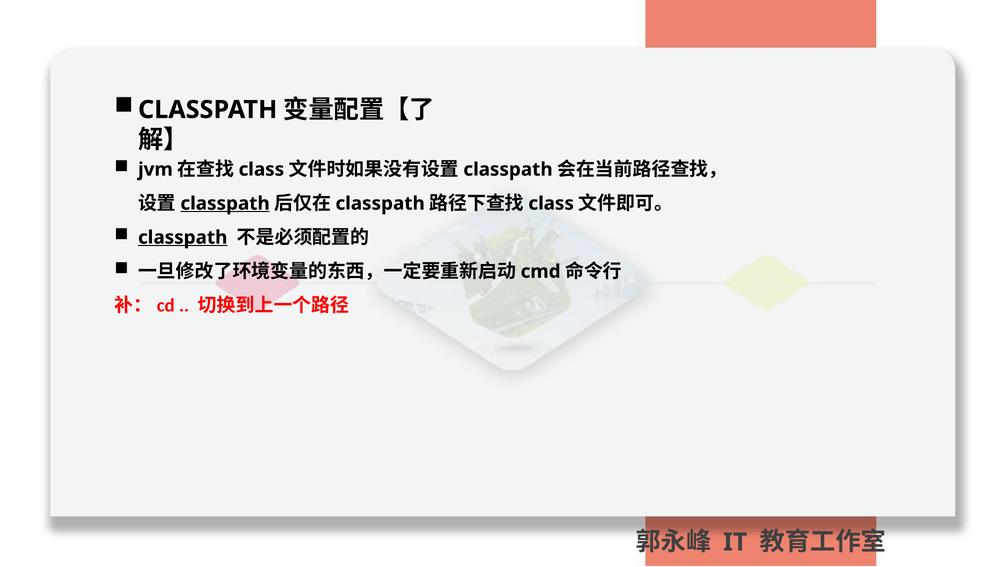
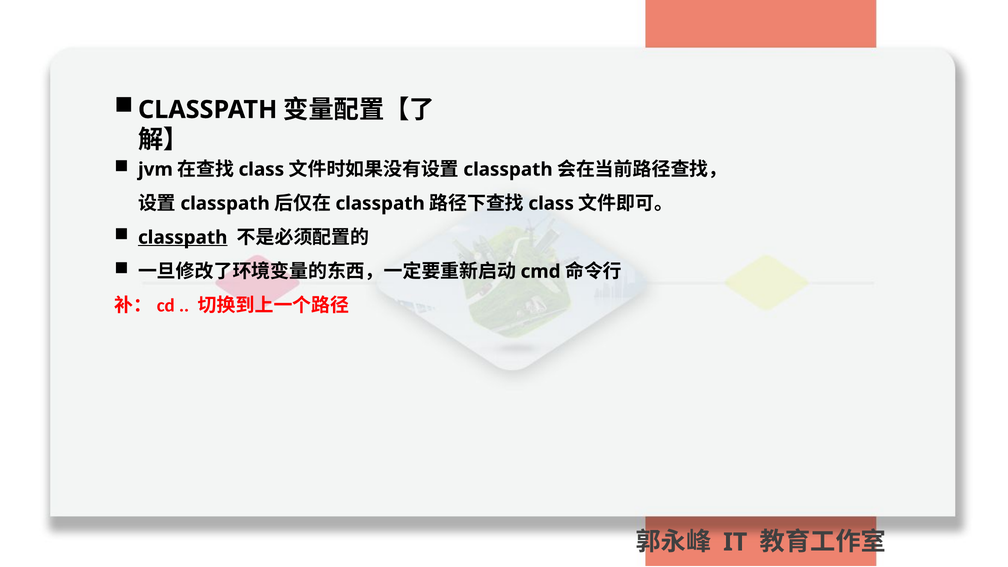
classpath at (225, 203) underline: present -> none
